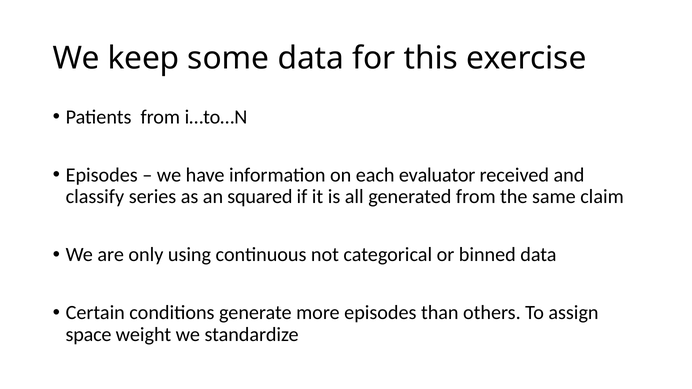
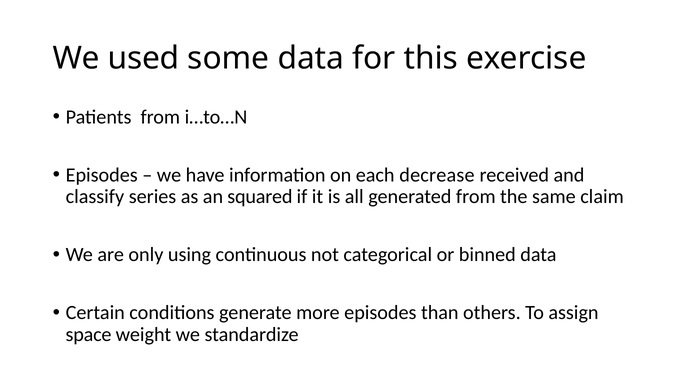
keep: keep -> used
evaluator: evaluator -> decrease
